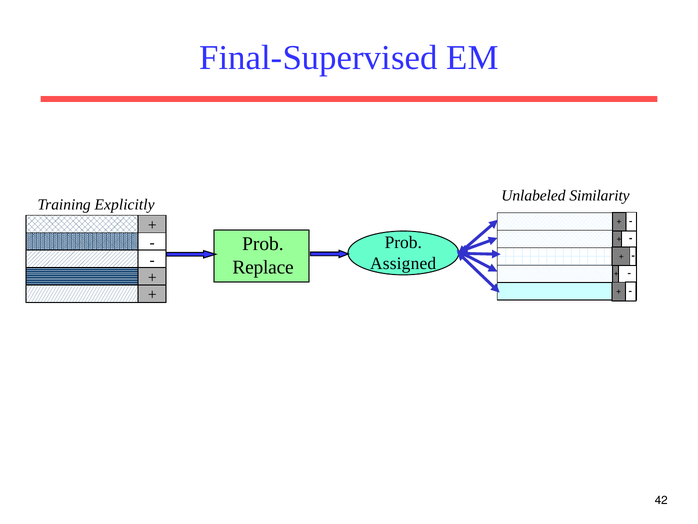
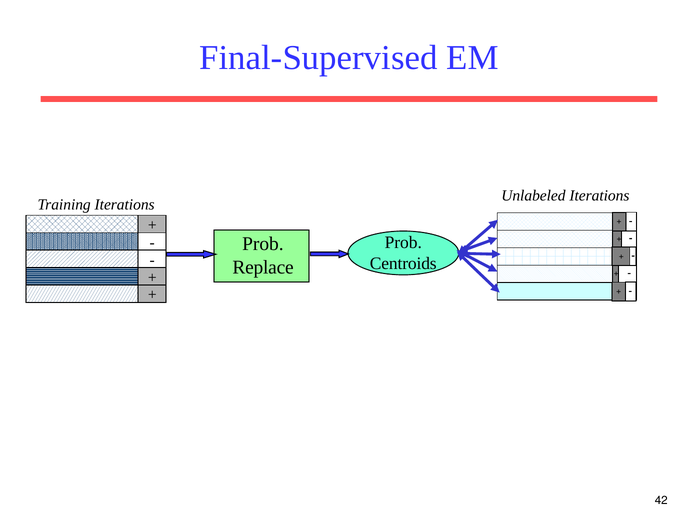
Unlabeled Similarity: Similarity -> Iterations
Training Explicitly: Explicitly -> Iterations
Assigned: Assigned -> Centroids
